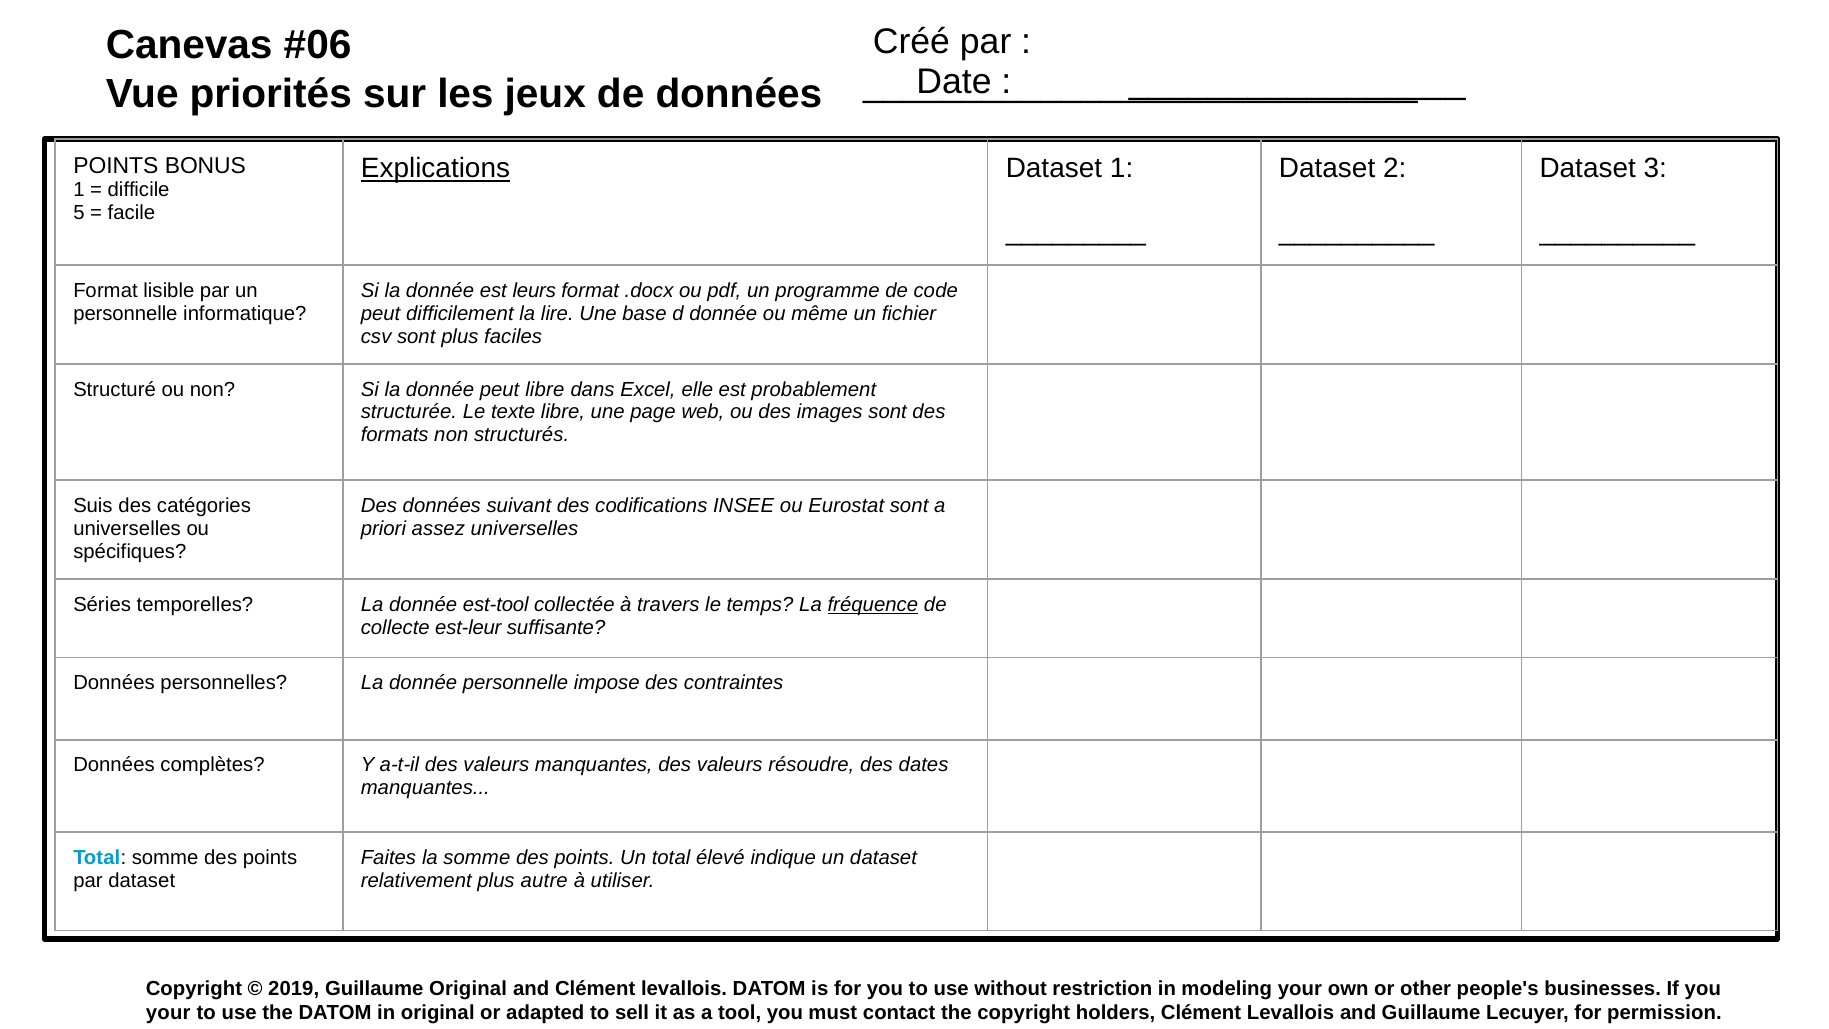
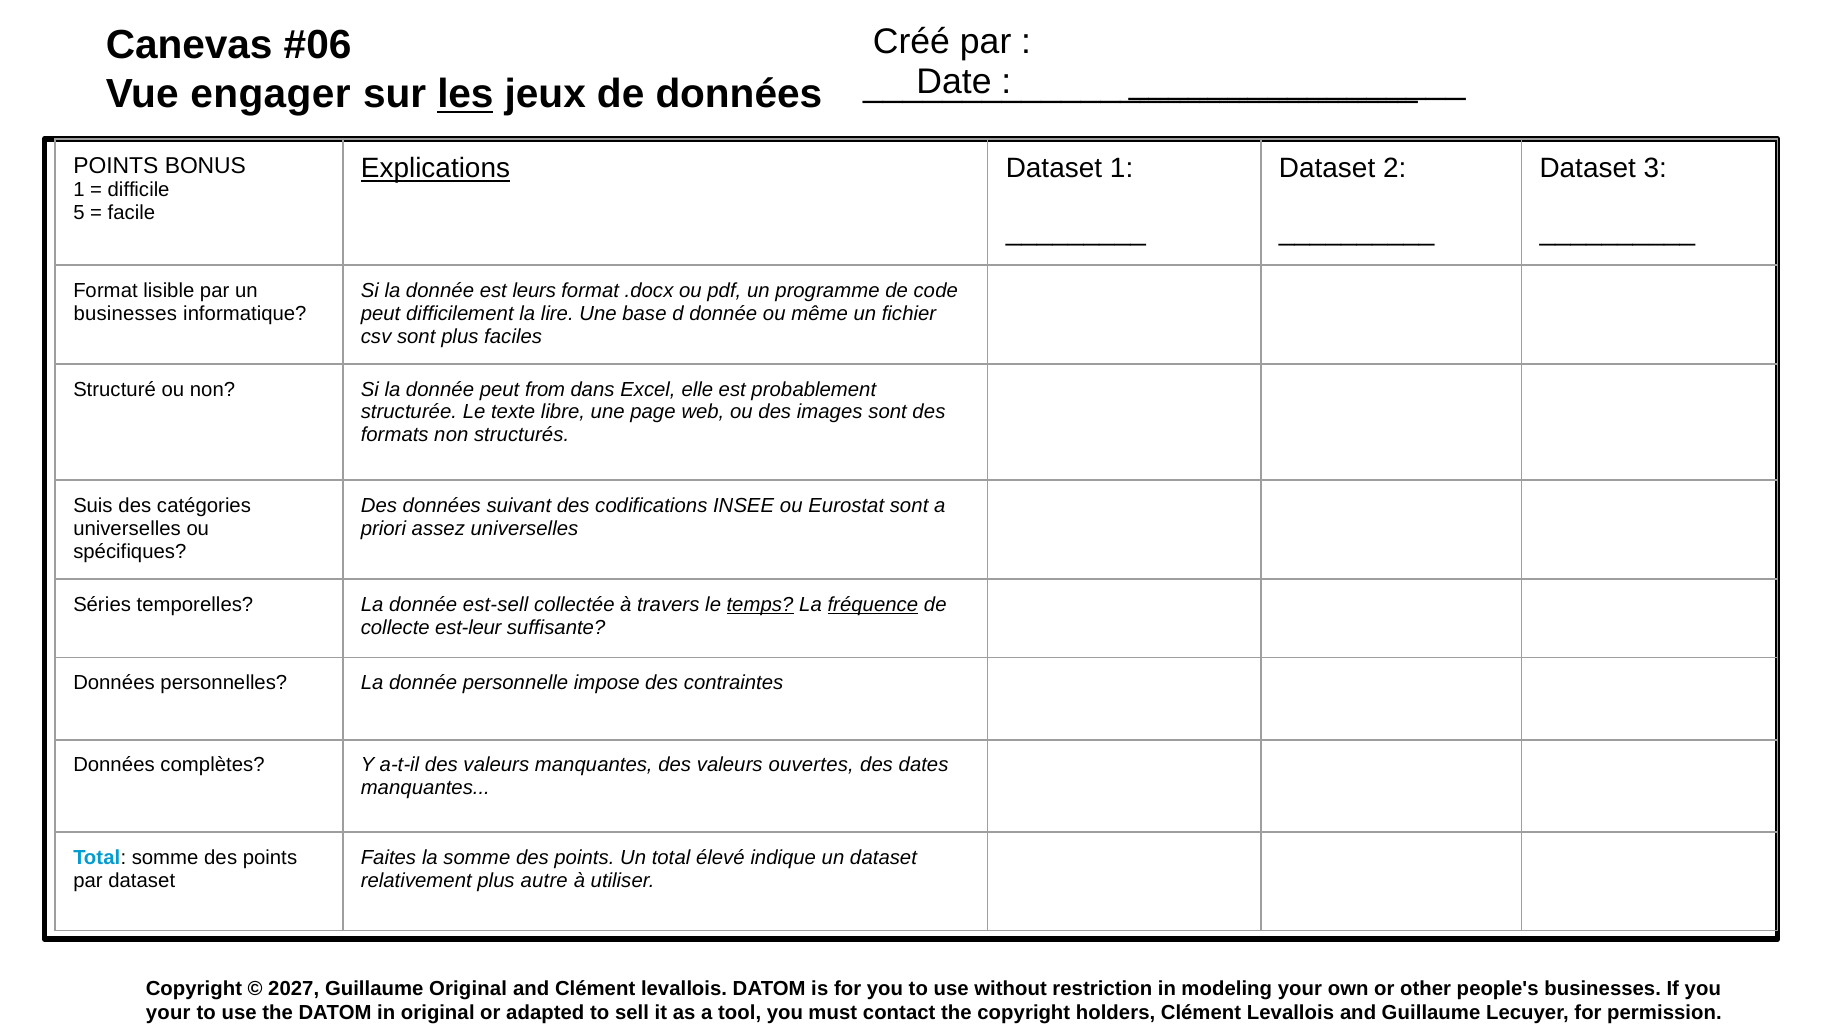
priorités: priorités -> engager
les underline: none -> present
personnelle at (125, 314): personnelle -> businesses
peut libre: libre -> from
est-tool: est-tool -> est-sell
temps underline: none -> present
résoudre: résoudre -> ouvertes
2019: 2019 -> 2027
